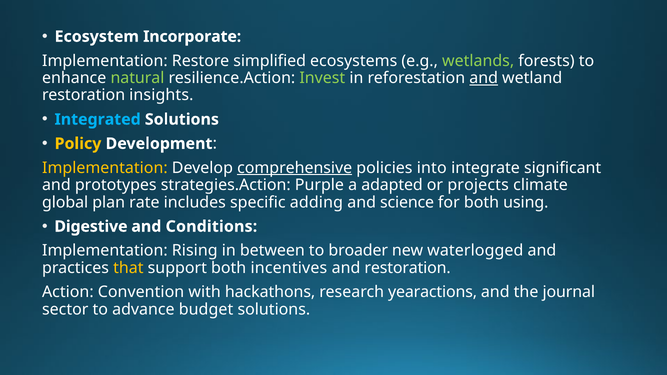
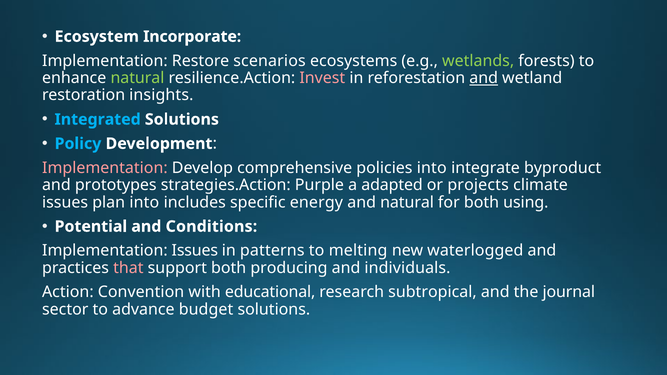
simplified: simplified -> scenarios
Invest colour: light green -> pink
Policy colour: yellow -> light blue
Implementation at (105, 168) colour: yellow -> pink
comprehensive underline: present -> none
significant: significant -> byproduct
global at (65, 202): global -> issues
plan rate: rate -> into
adding: adding -> energy
and science: science -> natural
Digestive: Digestive -> Potential
Implementation Rising: Rising -> Issues
between: between -> patterns
broader: broader -> melting
that colour: yellow -> pink
incentives: incentives -> producing
and restoration: restoration -> individuals
hackathons: hackathons -> educational
yearactions: yearactions -> subtropical
